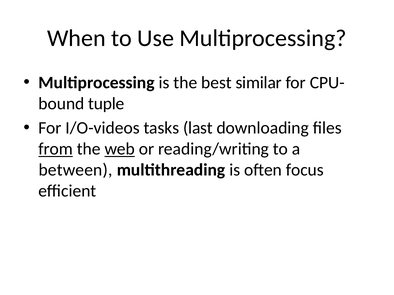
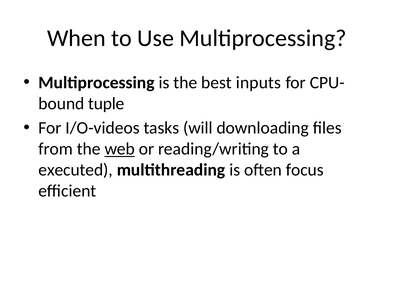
similar: similar -> inputs
last: last -> will
from underline: present -> none
between: between -> executed
